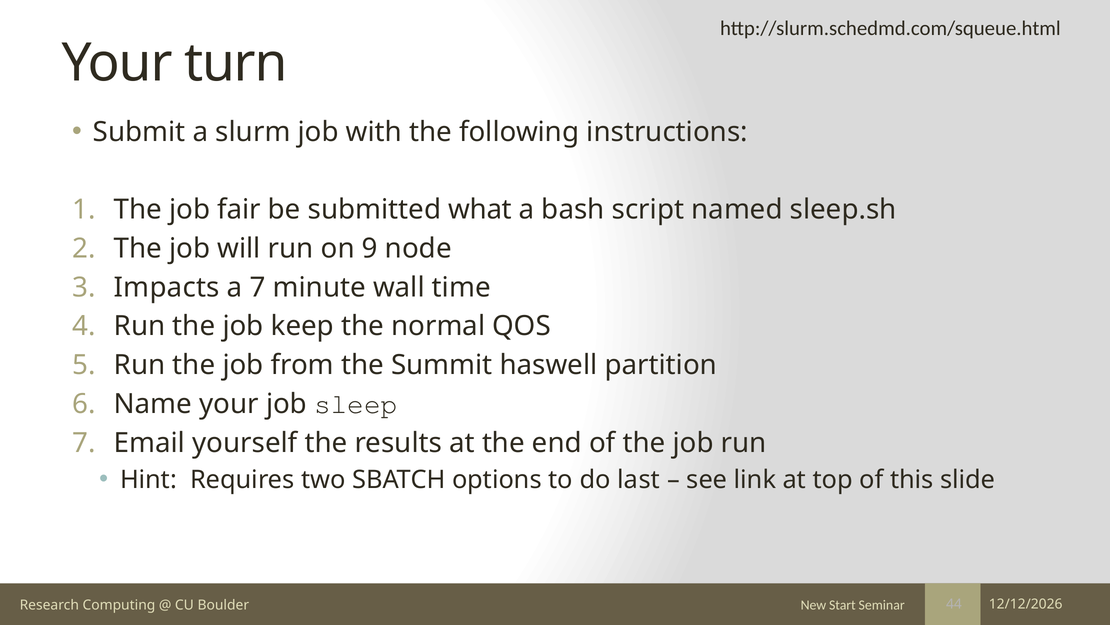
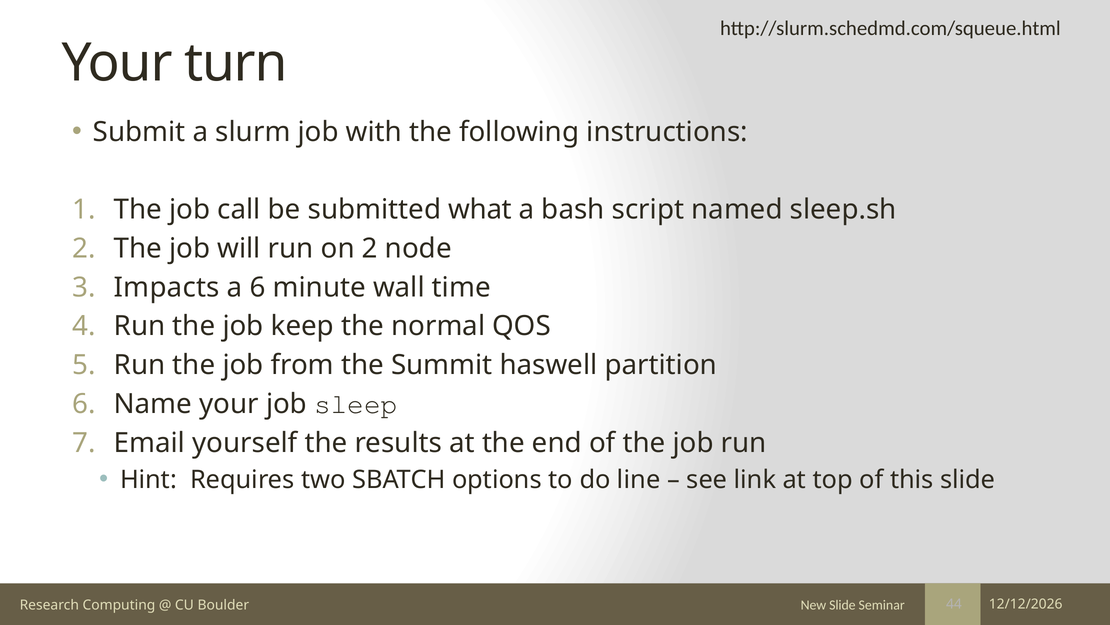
fair: fair -> call
on 9: 9 -> 2
a 7: 7 -> 6
last: last -> line
New Start: Start -> Slide
